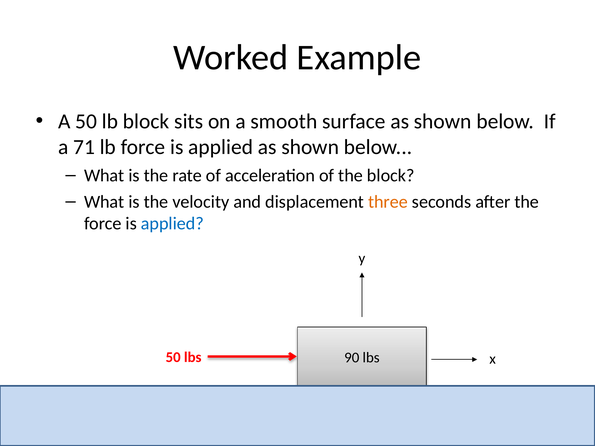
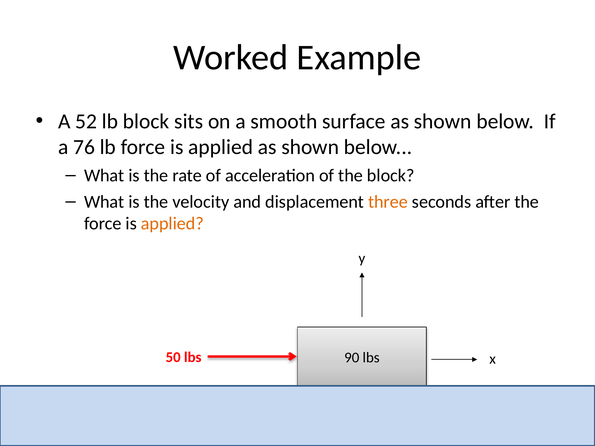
A 50: 50 -> 52
71: 71 -> 76
applied at (172, 224) colour: blue -> orange
